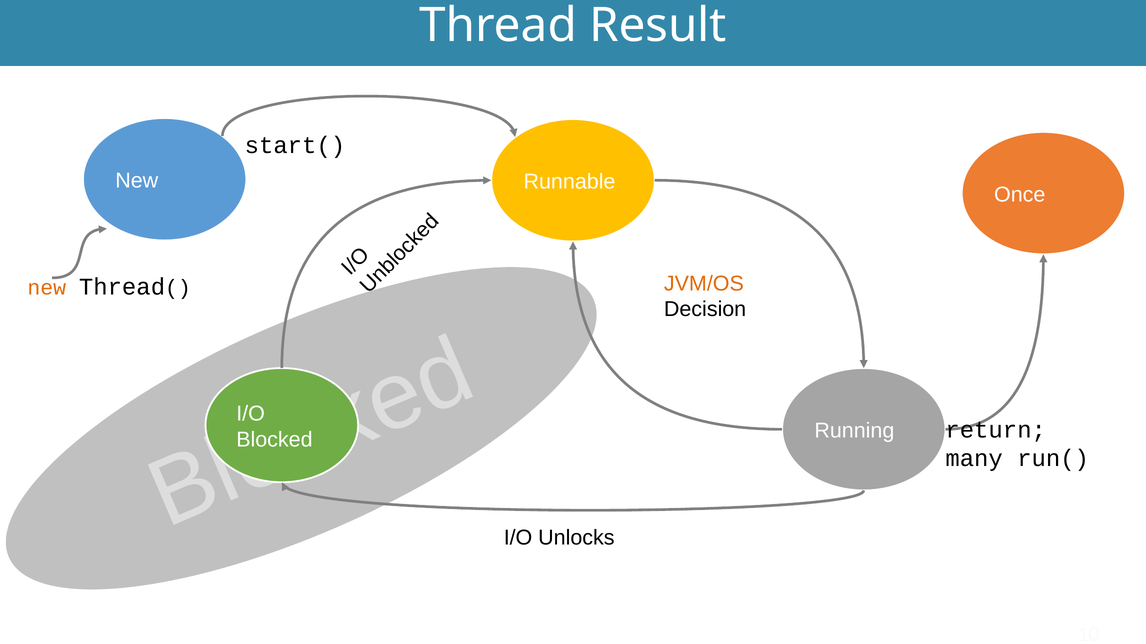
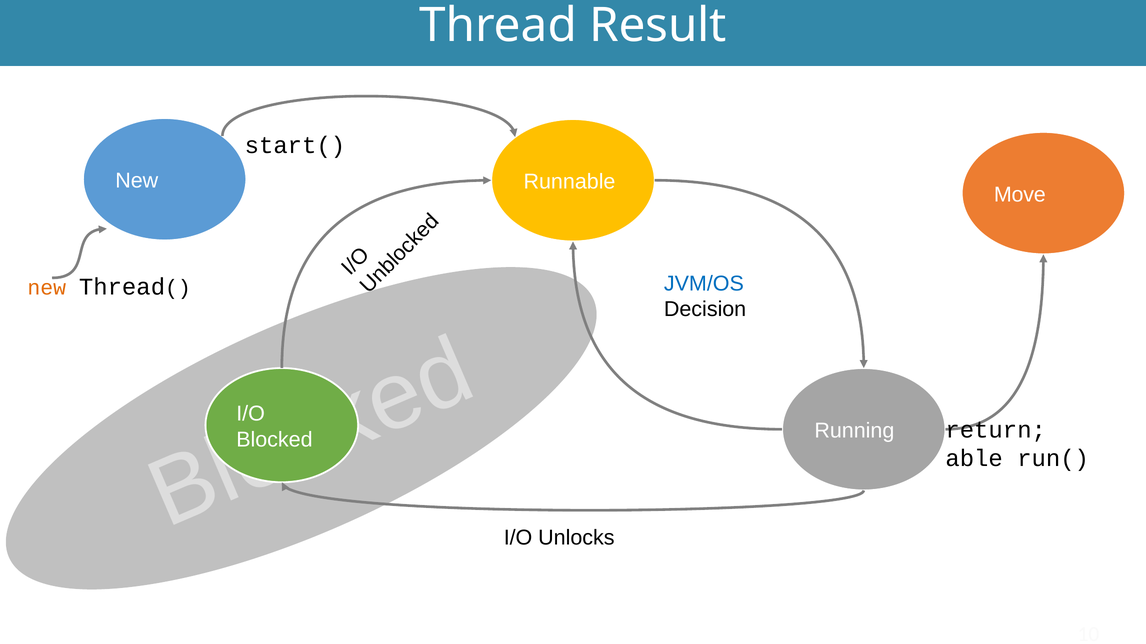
Once: Once -> Move
JVM/OS colour: orange -> blue
many: many -> able
